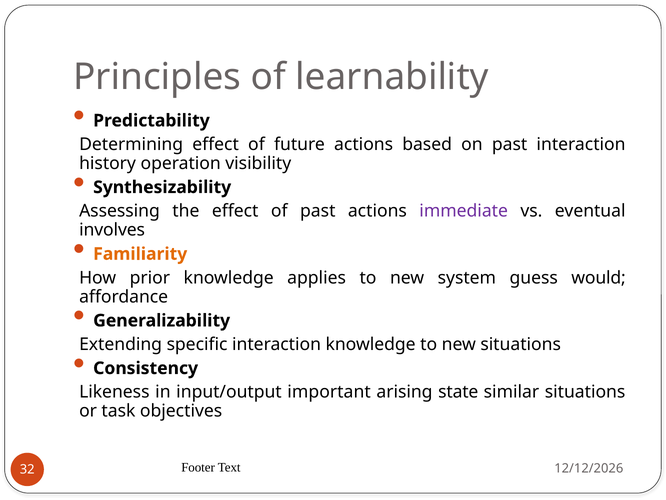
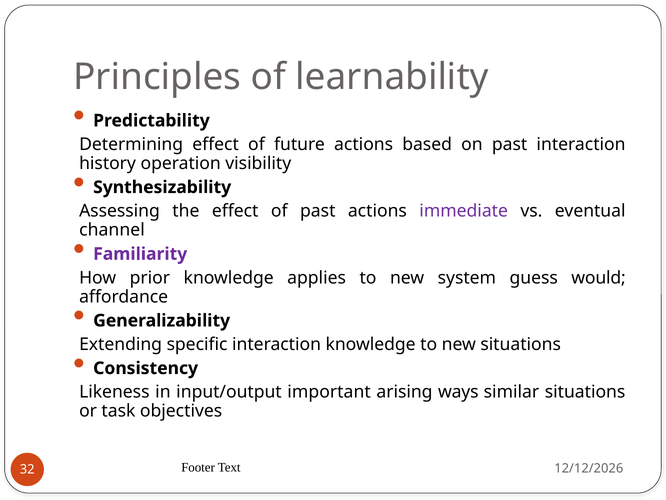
involves: involves -> channel
Familiarity colour: orange -> purple
state: state -> ways
